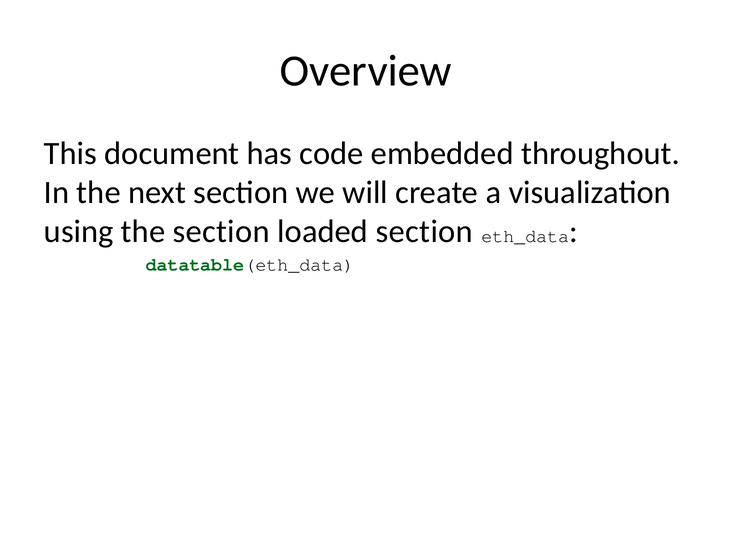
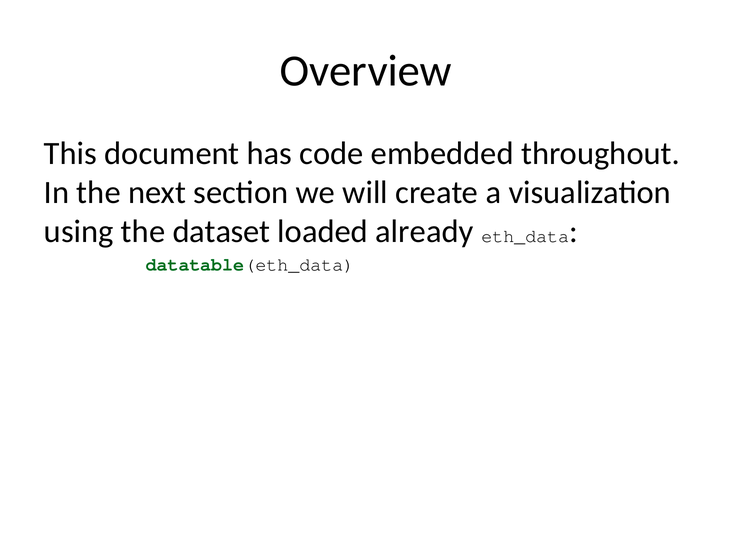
the section: section -> dataset
loaded section: section -> already
